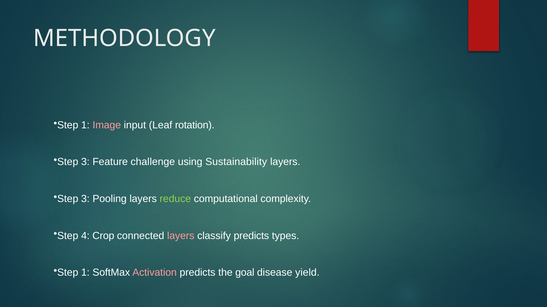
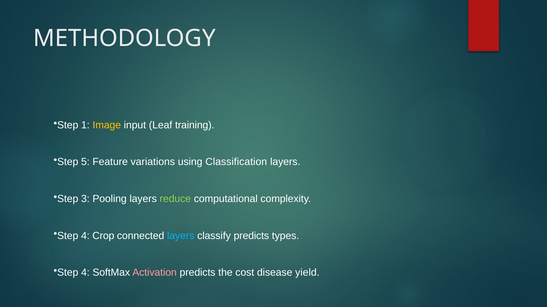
Image colour: pink -> yellow
rotation: rotation -> training
3 at (85, 162): 3 -> 5
challenge: challenge -> variations
Sustainability: Sustainability -> Classification
layers at (181, 236) colour: pink -> light blue
1 at (85, 273): 1 -> 4
goal: goal -> cost
